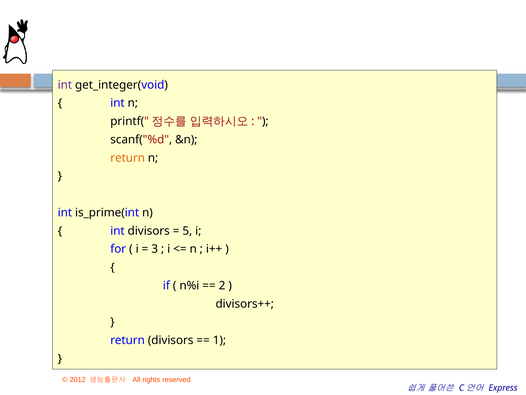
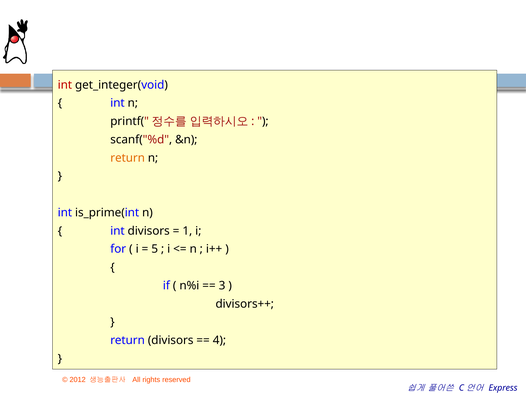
int at (65, 85) colour: purple -> red
5: 5 -> 1
3: 3 -> 5
2: 2 -> 3
1: 1 -> 4
